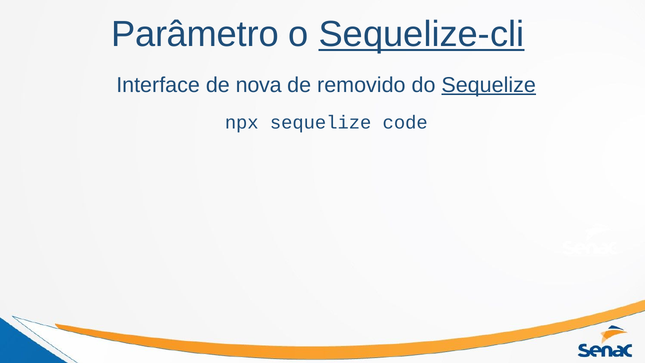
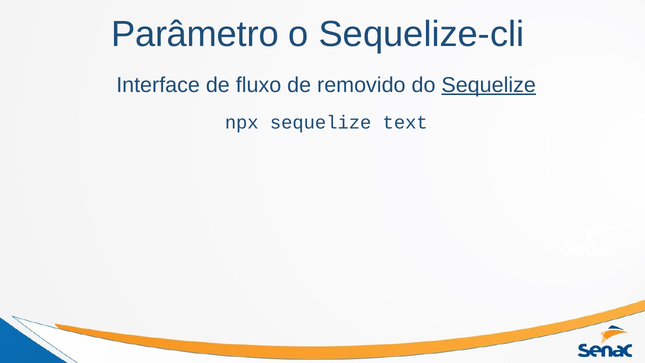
Sequelize-cli underline: present -> none
nova: nova -> fluxo
code: code -> text
